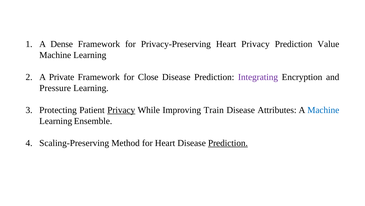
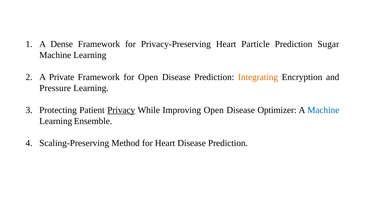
Heart Privacy: Privacy -> Particle
Value: Value -> Sugar
for Close: Close -> Open
Integrating colour: purple -> orange
Improving Train: Train -> Open
Attributes: Attributes -> Optimizer
Prediction at (228, 143) underline: present -> none
